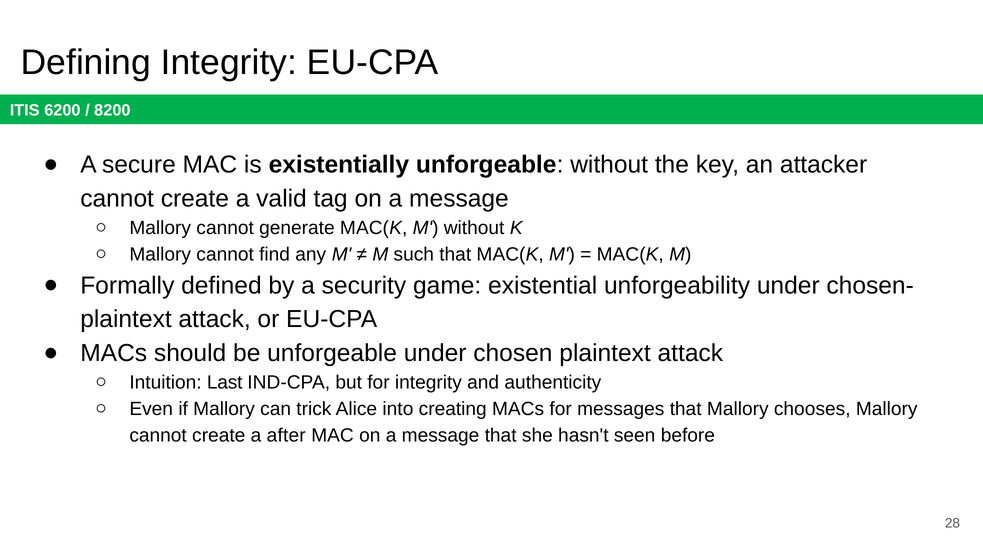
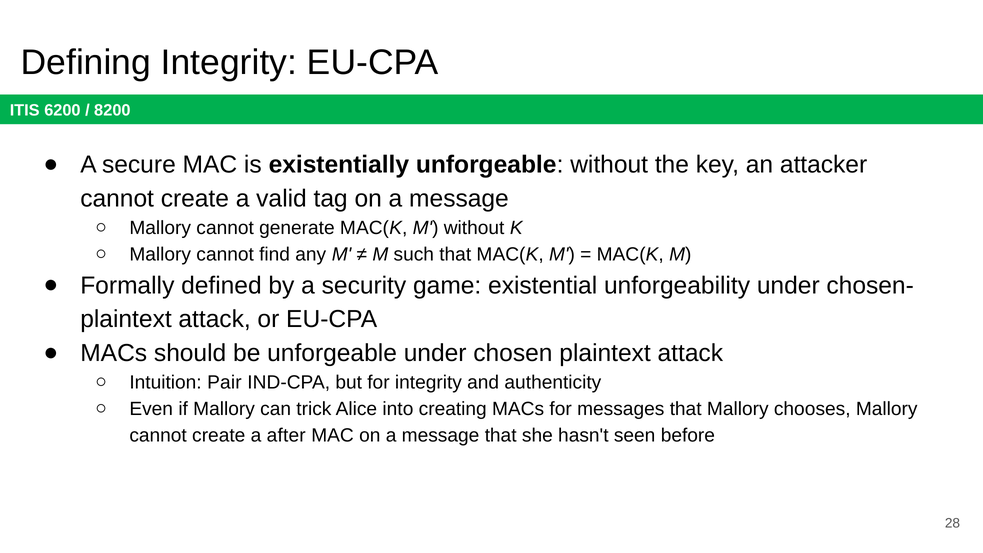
Last: Last -> Pair
